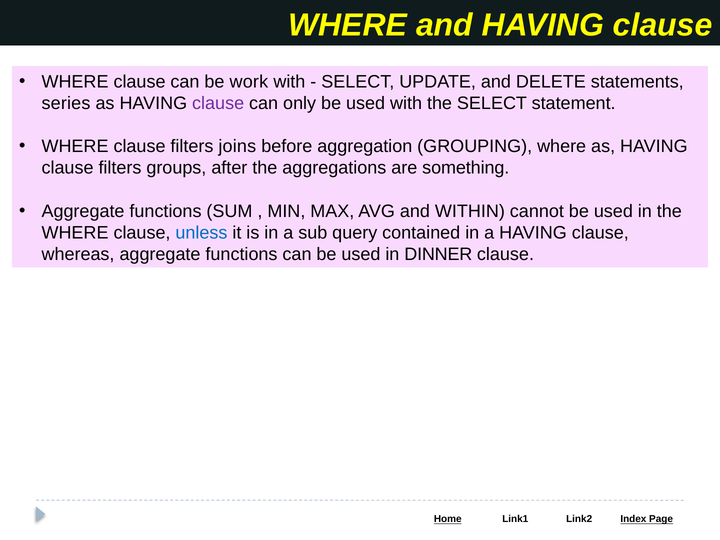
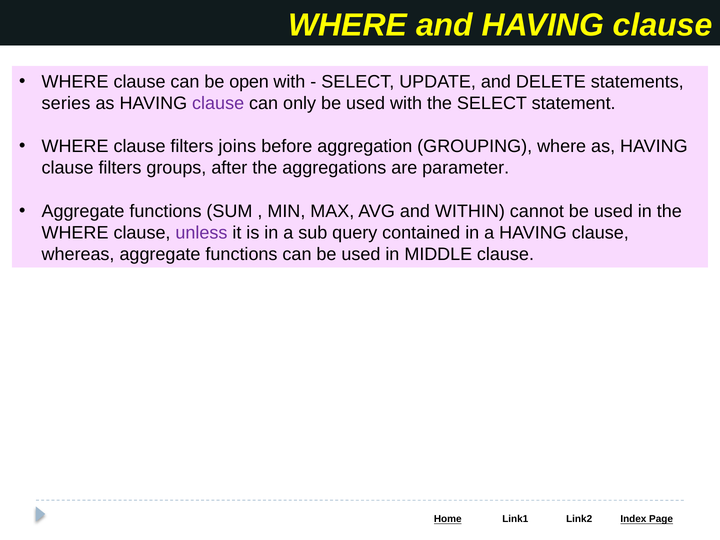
work: work -> open
something: something -> parameter
unless colour: blue -> purple
DINNER: DINNER -> MIDDLE
